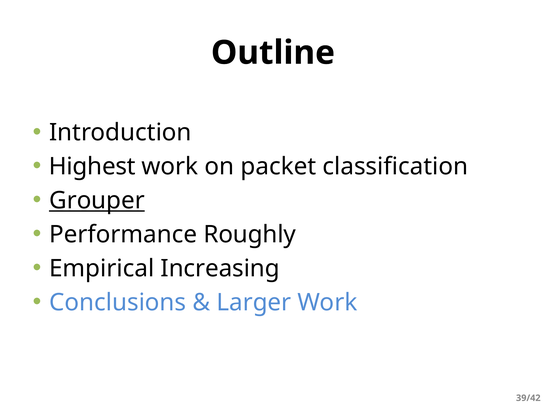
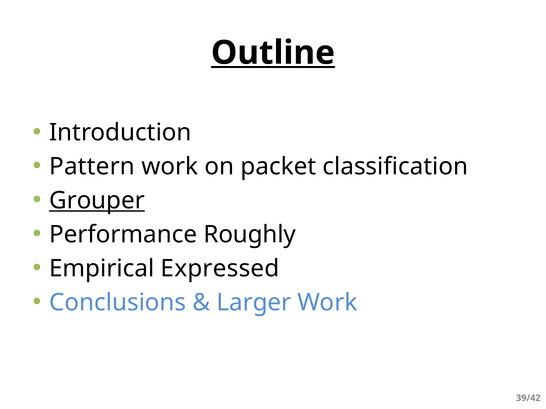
Outline underline: none -> present
Highest: Highest -> Pattern
Increasing: Increasing -> Expressed
